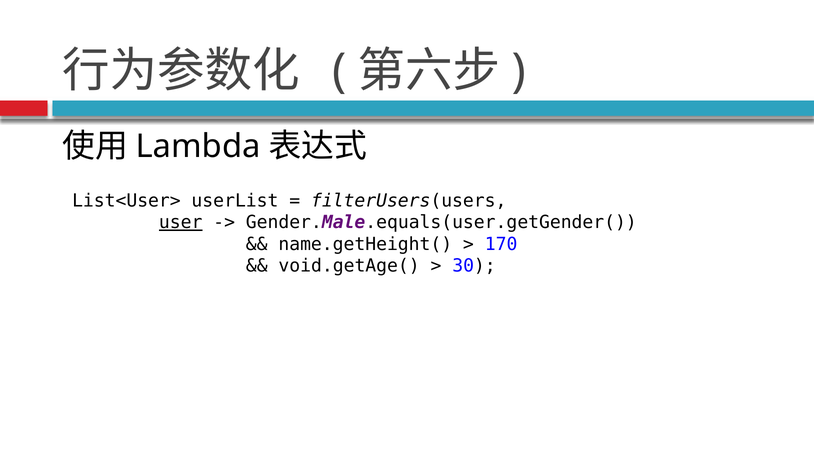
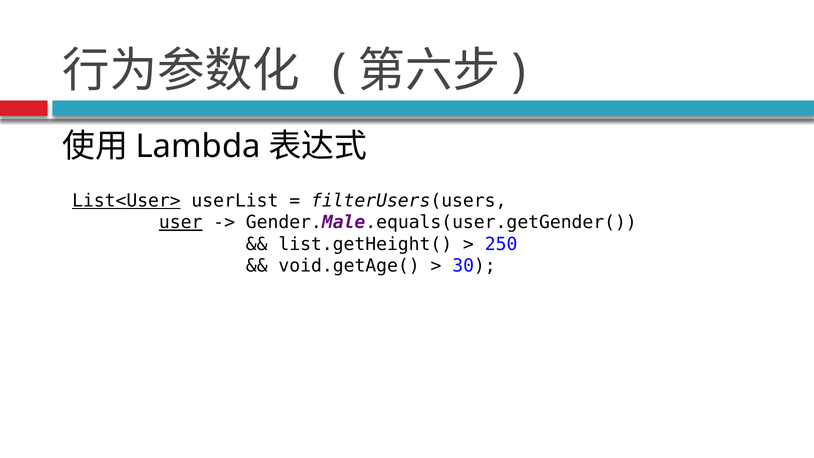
List<User> underline: none -> present
name.getHeight(: name.getHeight( -> list.getHeight(
170: 170 -> 250
